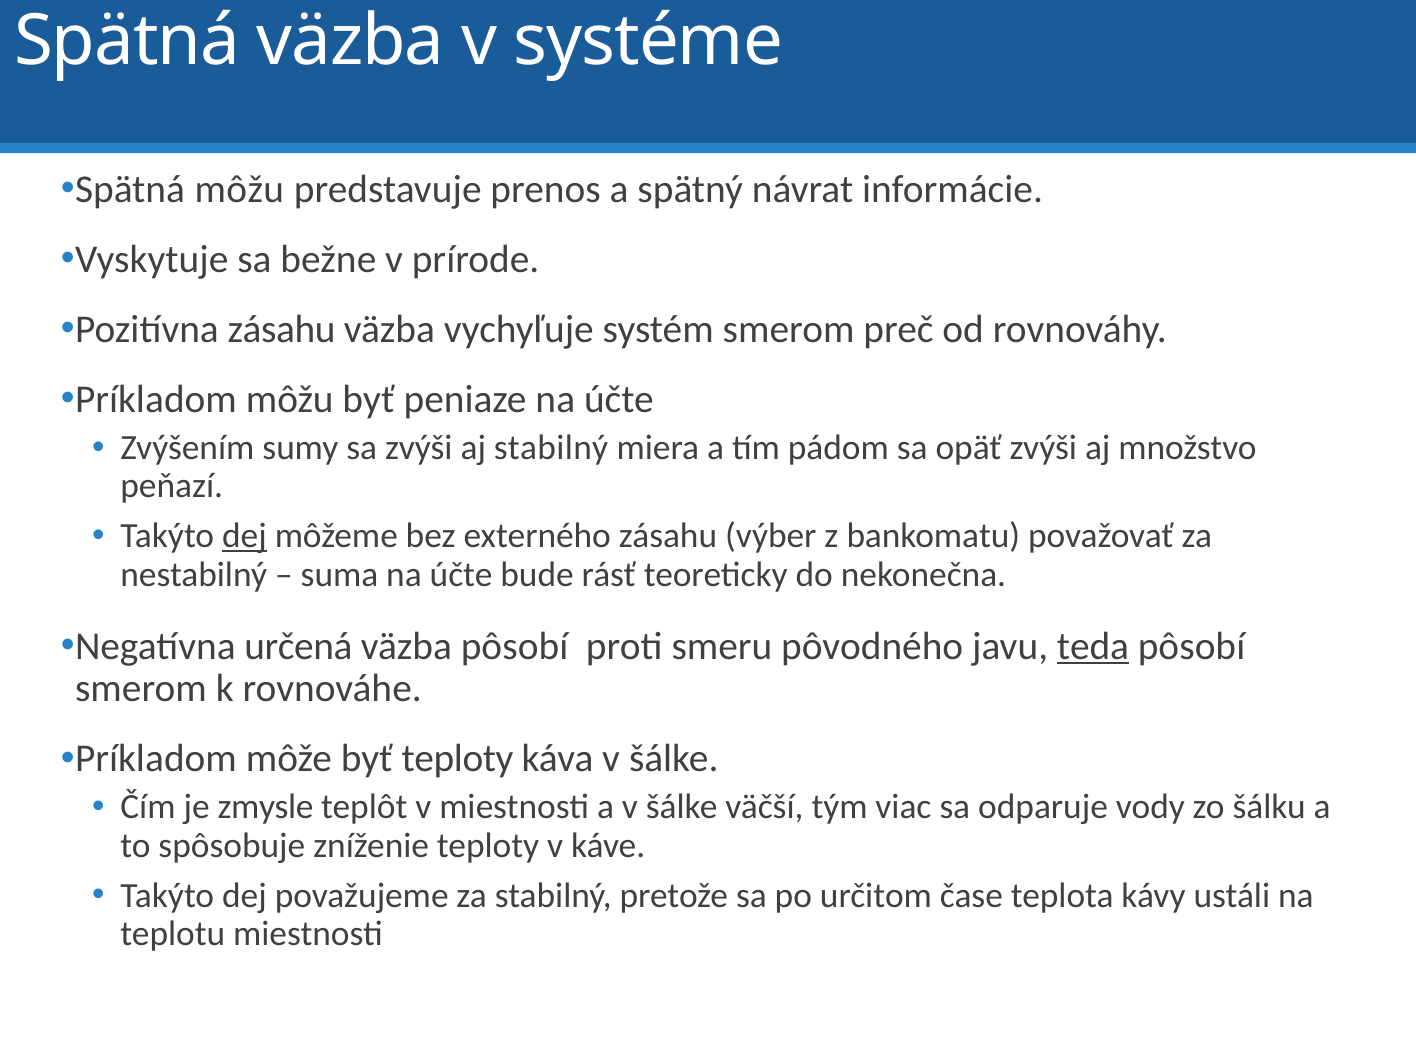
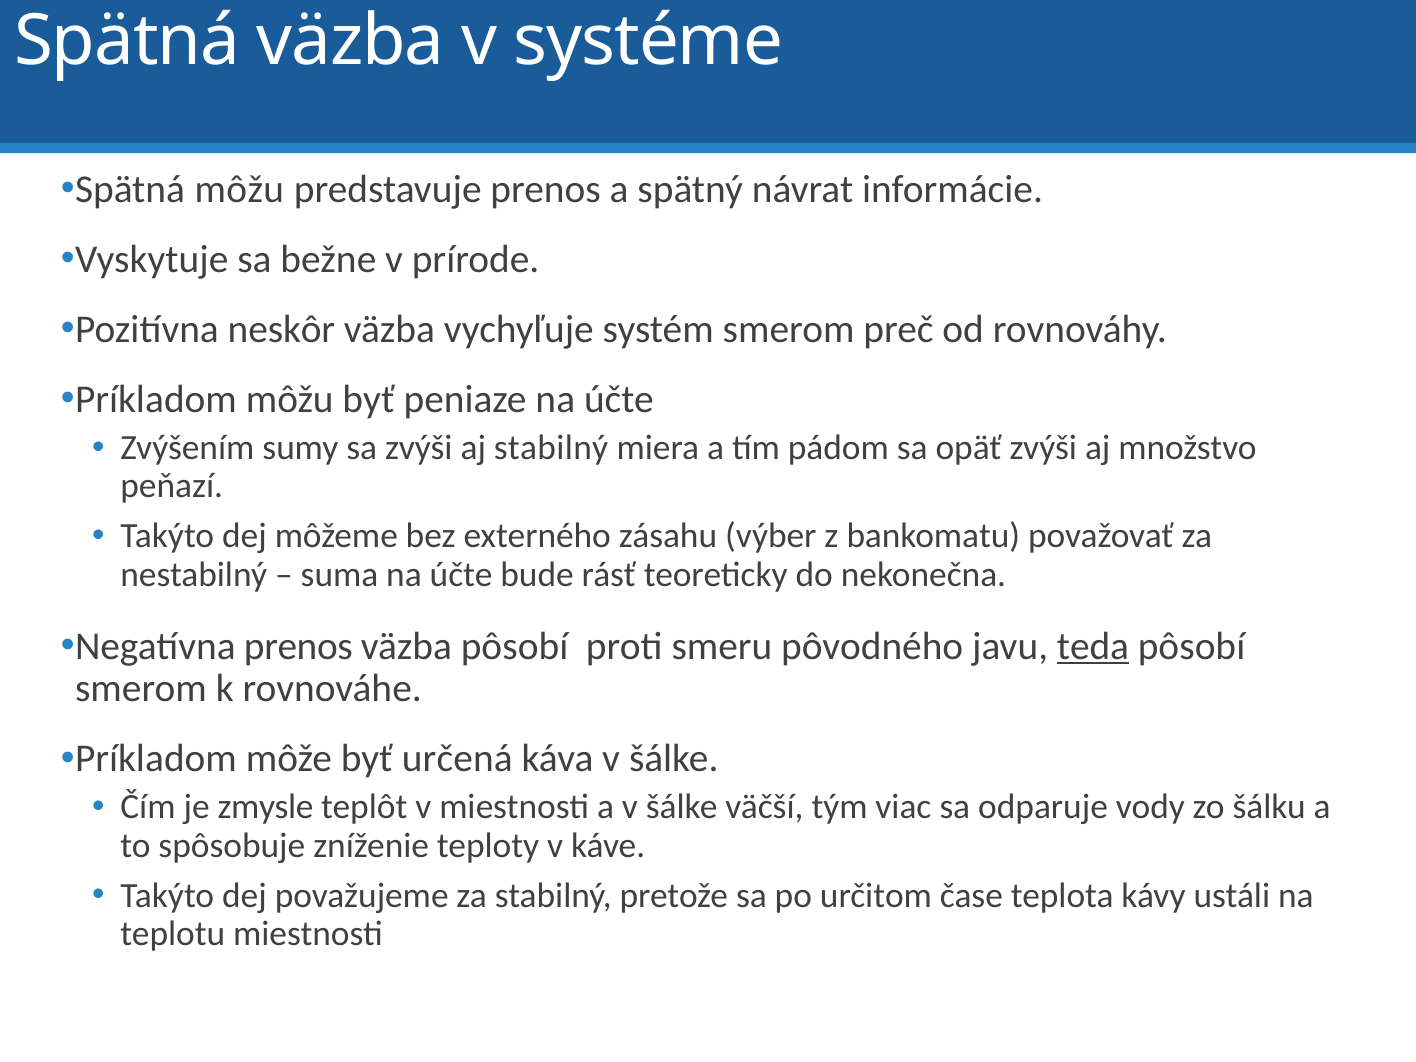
Pozitívna zásahu: zásahu -> neskôr
dej at (244, 536) underline: present -> none
Negatívna určená: určená -> prenos
byť teploty: teploty -> určená
